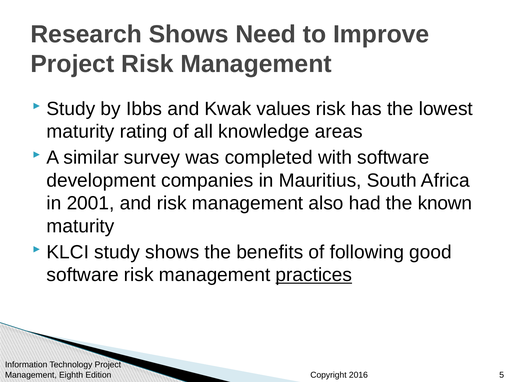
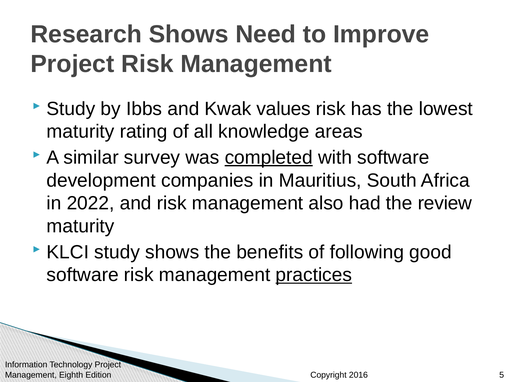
completed underline: none -> present
2001: 2001 -> 2022
known: known -> review
